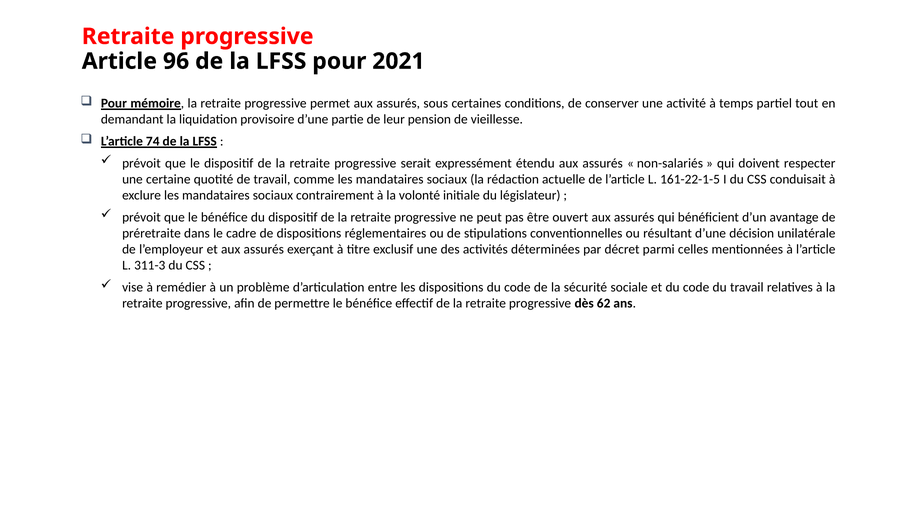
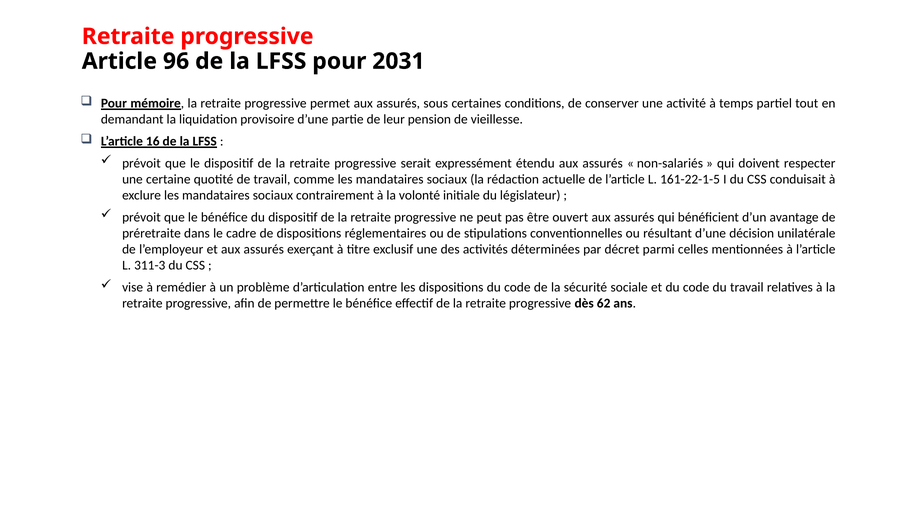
2021: 2021 -> 2031
74: 74 -> 16
